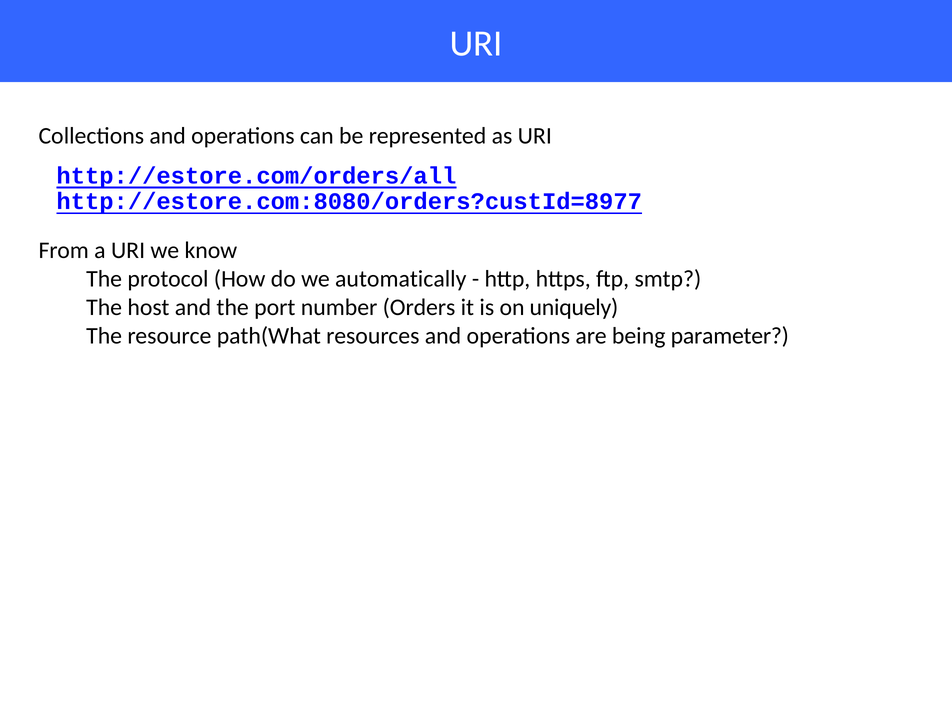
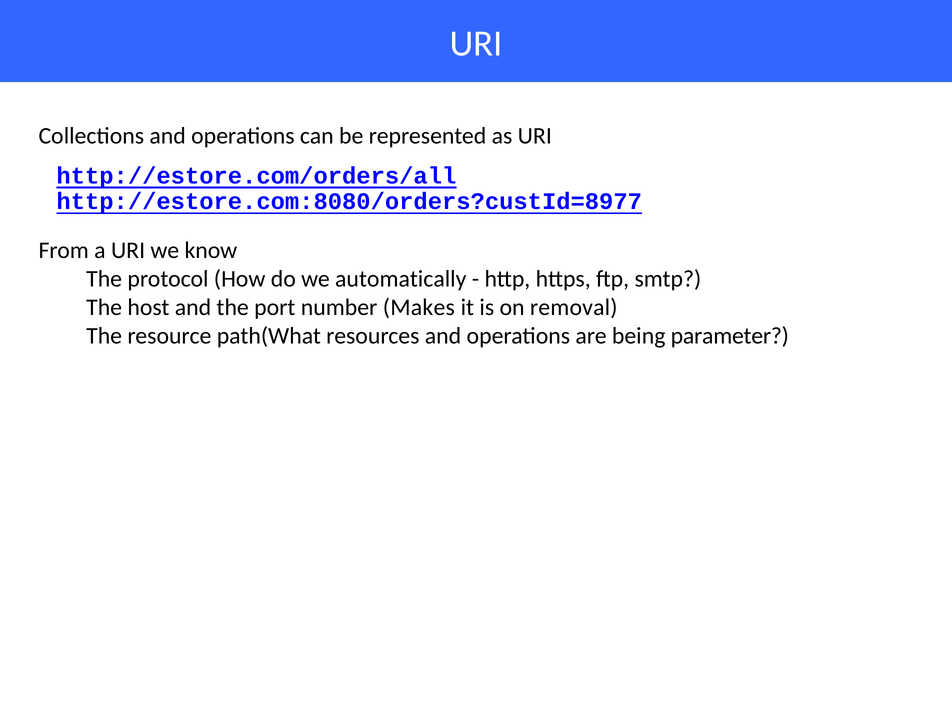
Orders: Orders -> Makes
uniquely: uniquely -> removal
